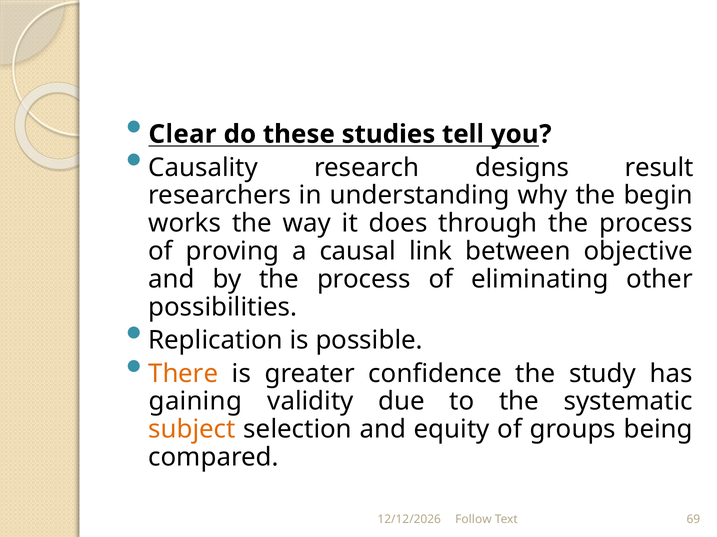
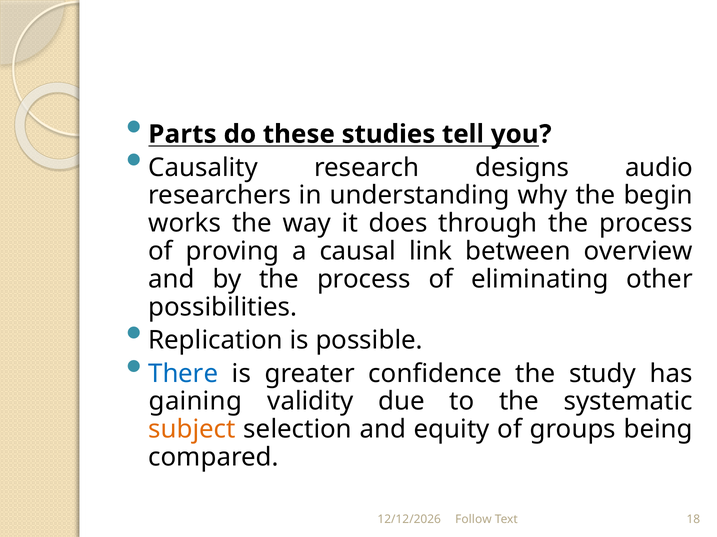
Clear: Clear -> Parts
result: result -> audio
objective: objective -> overview
There colour: orange -> blue
69: 69 -> 18
